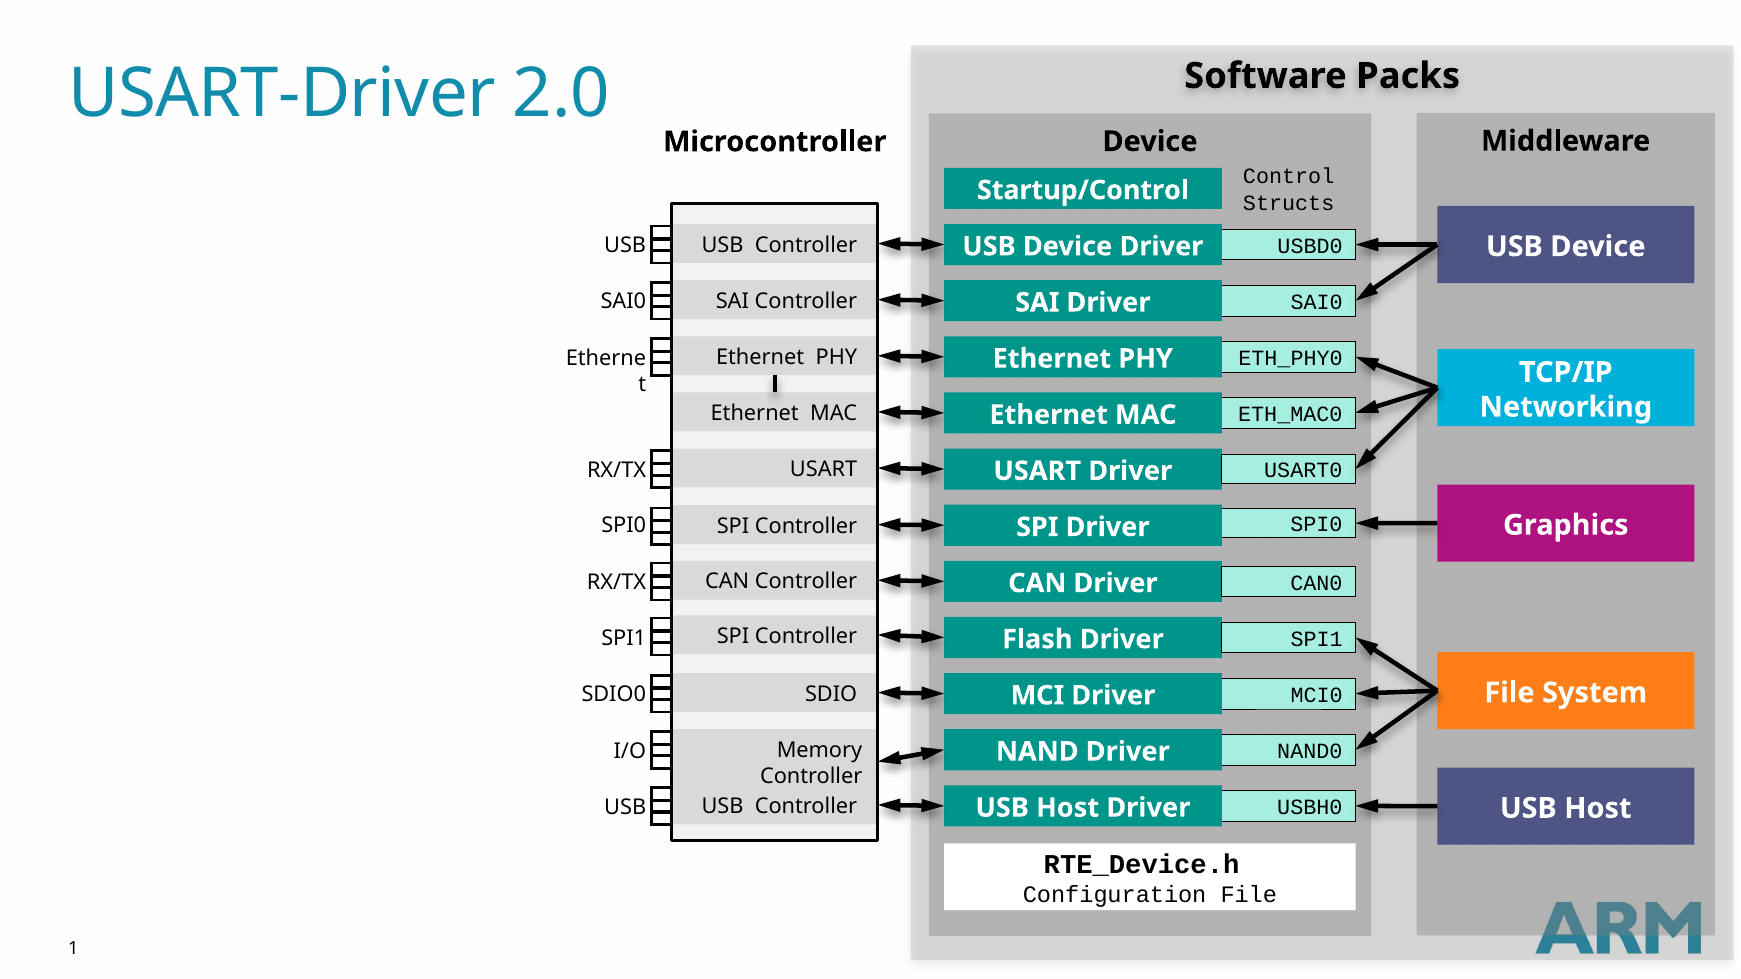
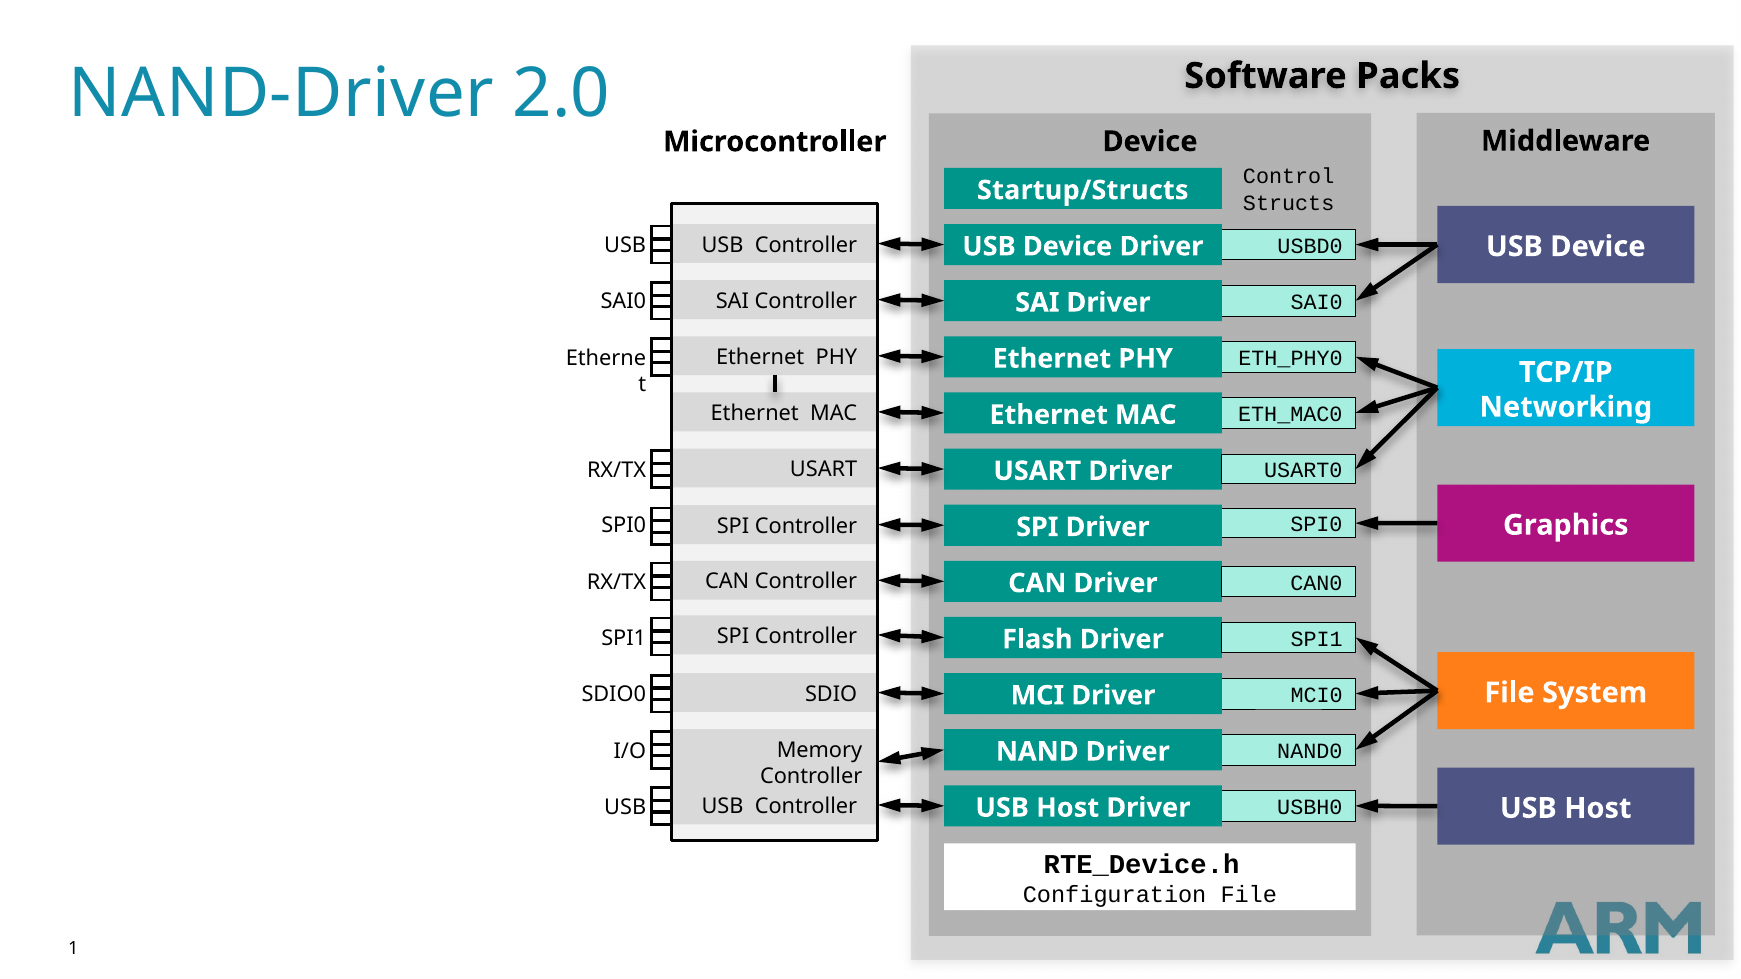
USART-Driver: USART-Driver -> NAND-Driver
Startup/Control: Startup/Control -> Startup/Structs
